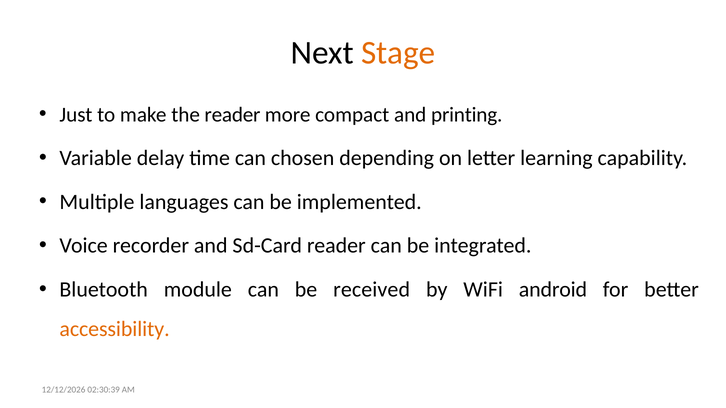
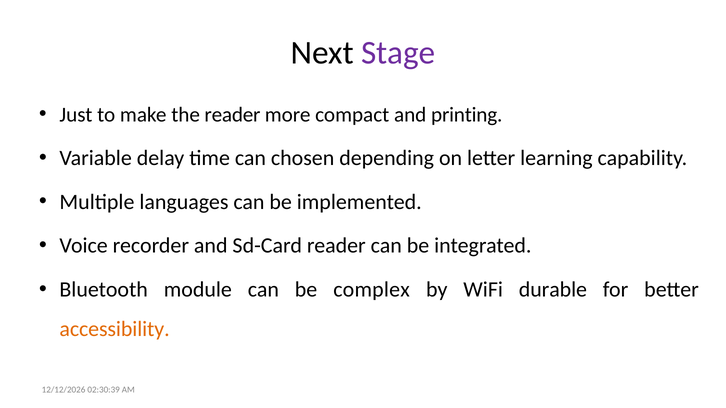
Stage colour: orange -> purple
received: received -> complex
android: android -> durable
